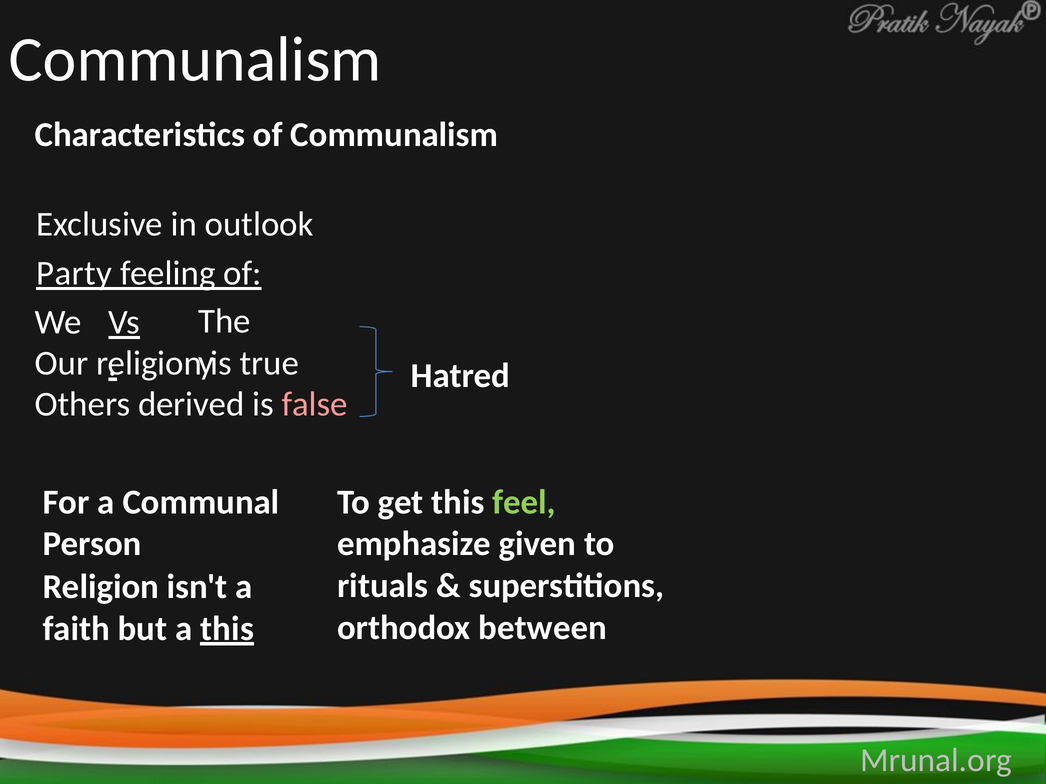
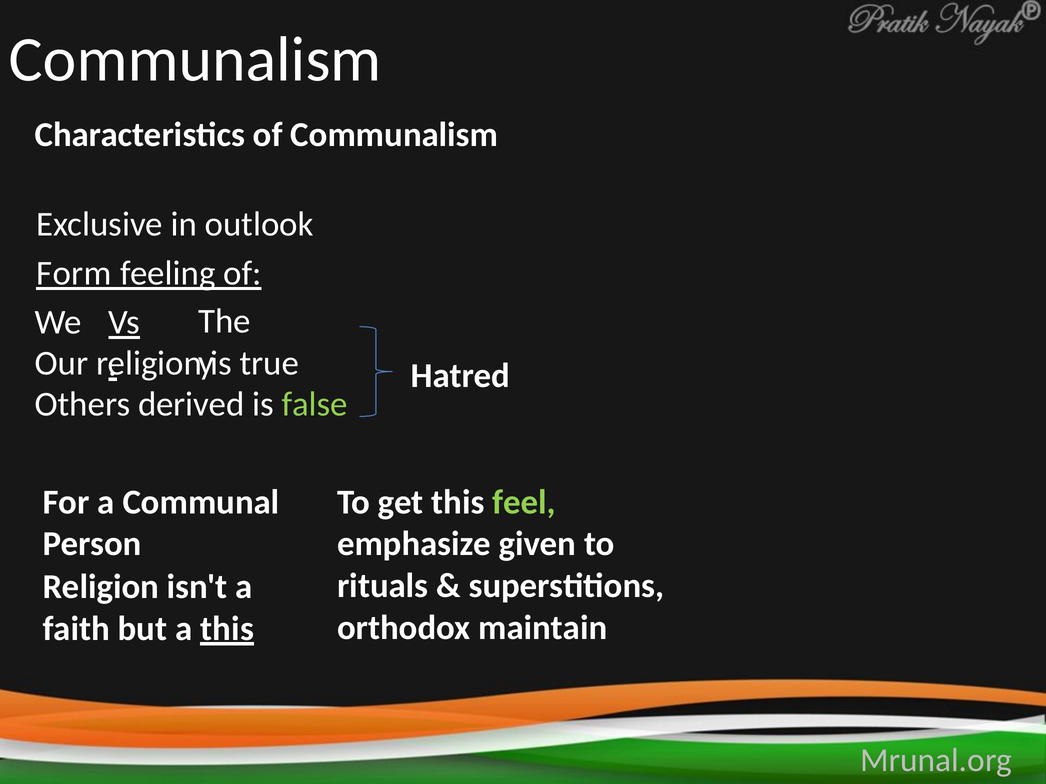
Party: Party -> Form
false colour: pink -> light green
between: between -> maintain
